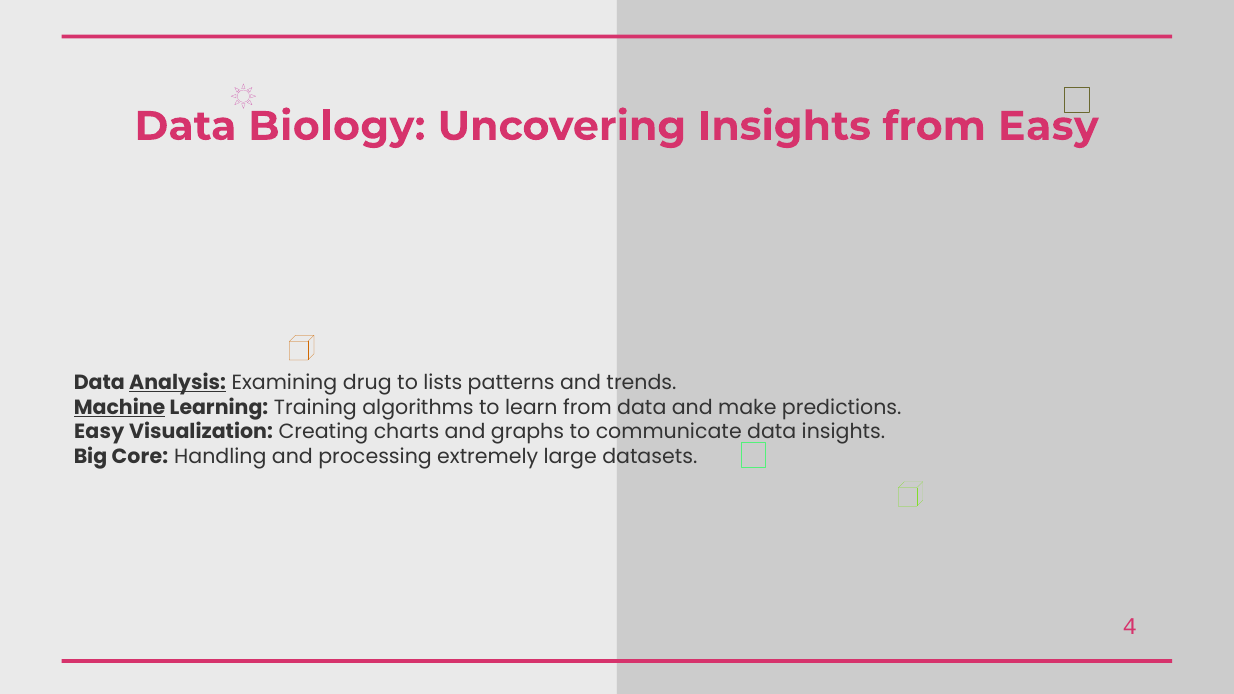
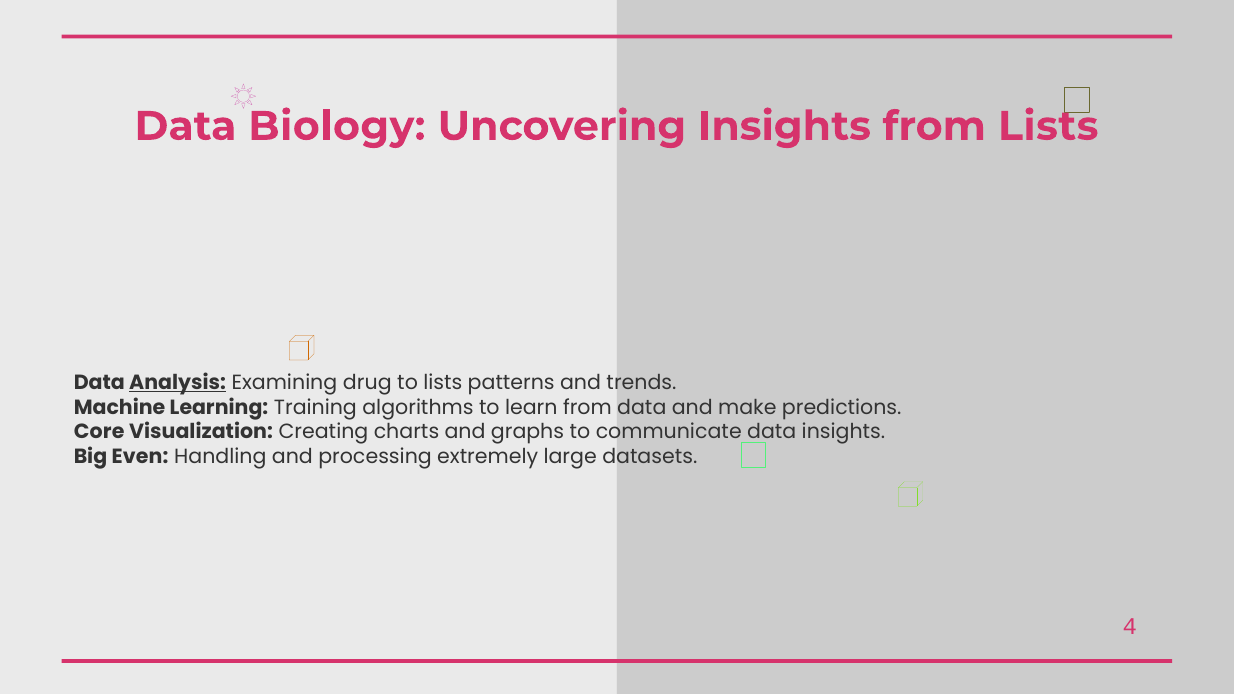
from Easy: Easy -> Lists
Machine underline: present -> none
Easy at (99, 432): Easy -> Core
Core: Core -> Even
